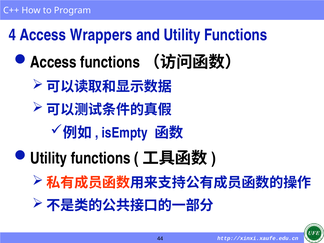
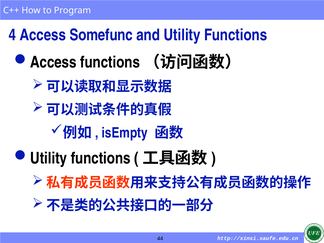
Wrappers: Wrappers -> Somefunc
